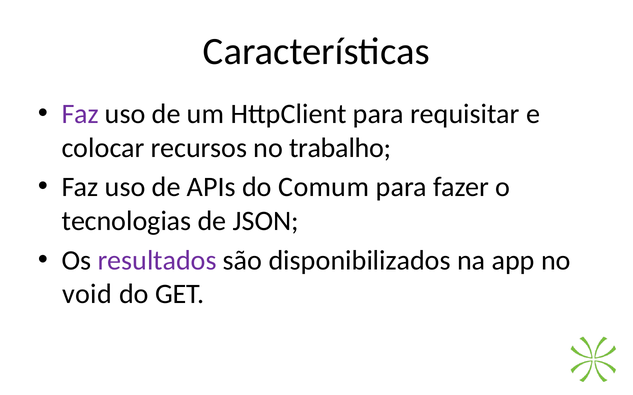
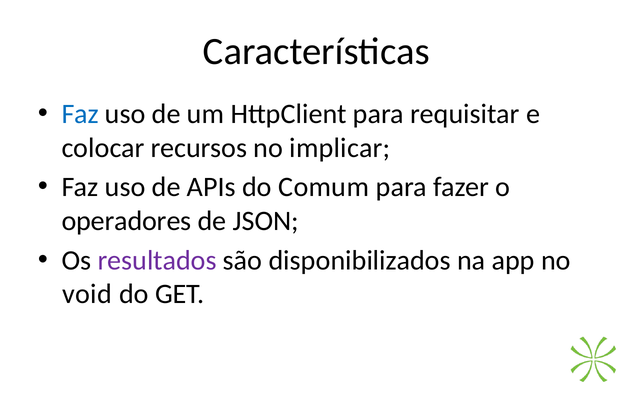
Faz at (80, 114) colour: purple -> blue
trabalho: trabalho -> implicar
tecnologias: tecnologias -> operadores
